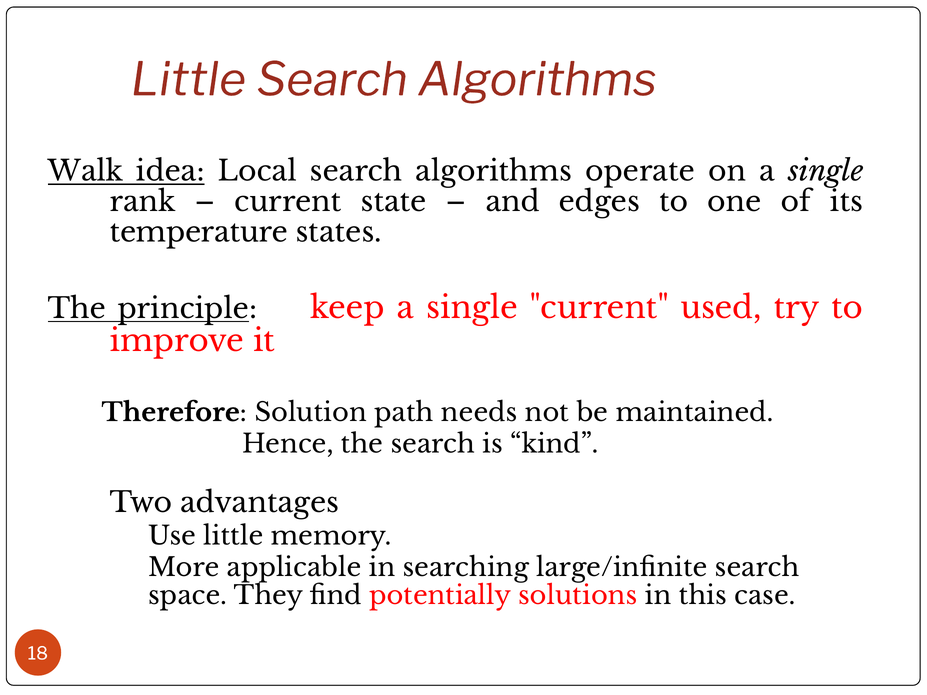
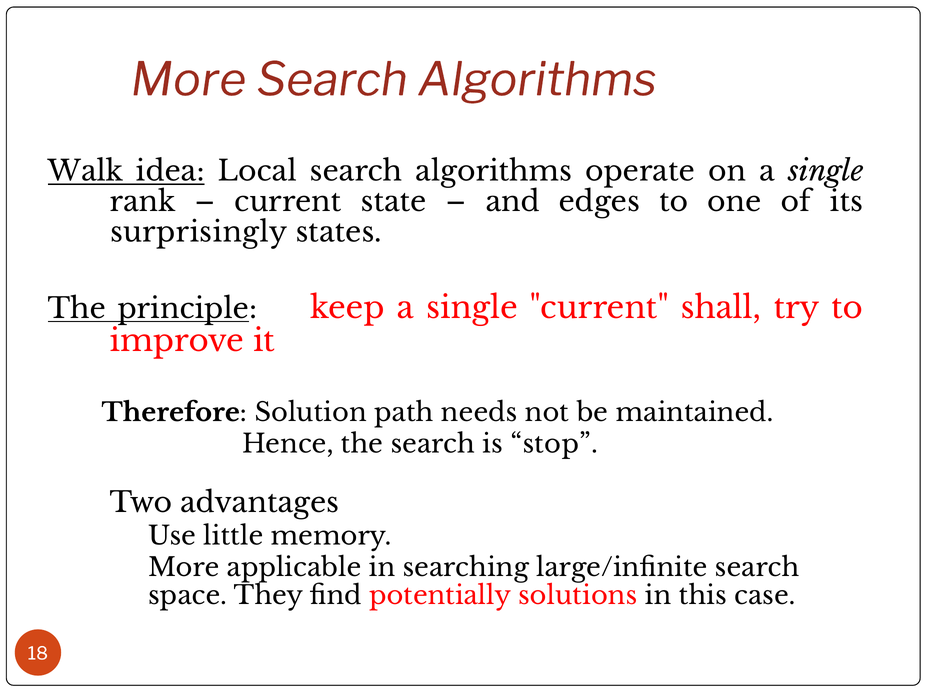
Little at (188, 80): Little -> More
temperature: temperature -> surprisingly
used: used -> shall
kind: kind -> stop
